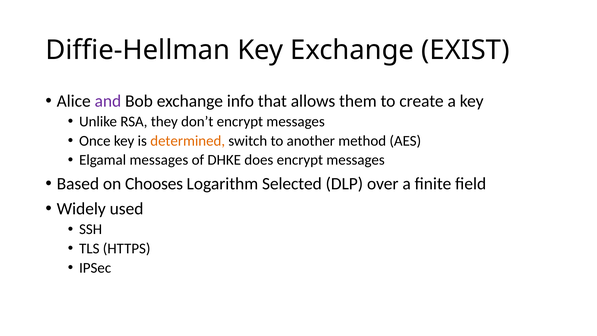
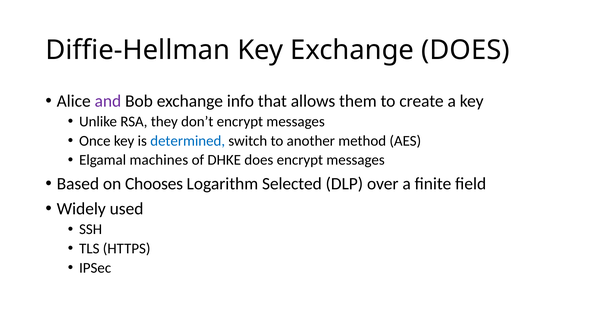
Exchange EXIST: EXIST -> DOES
determined colour: orange -> blue
Elgamal messages: messages -> machines
